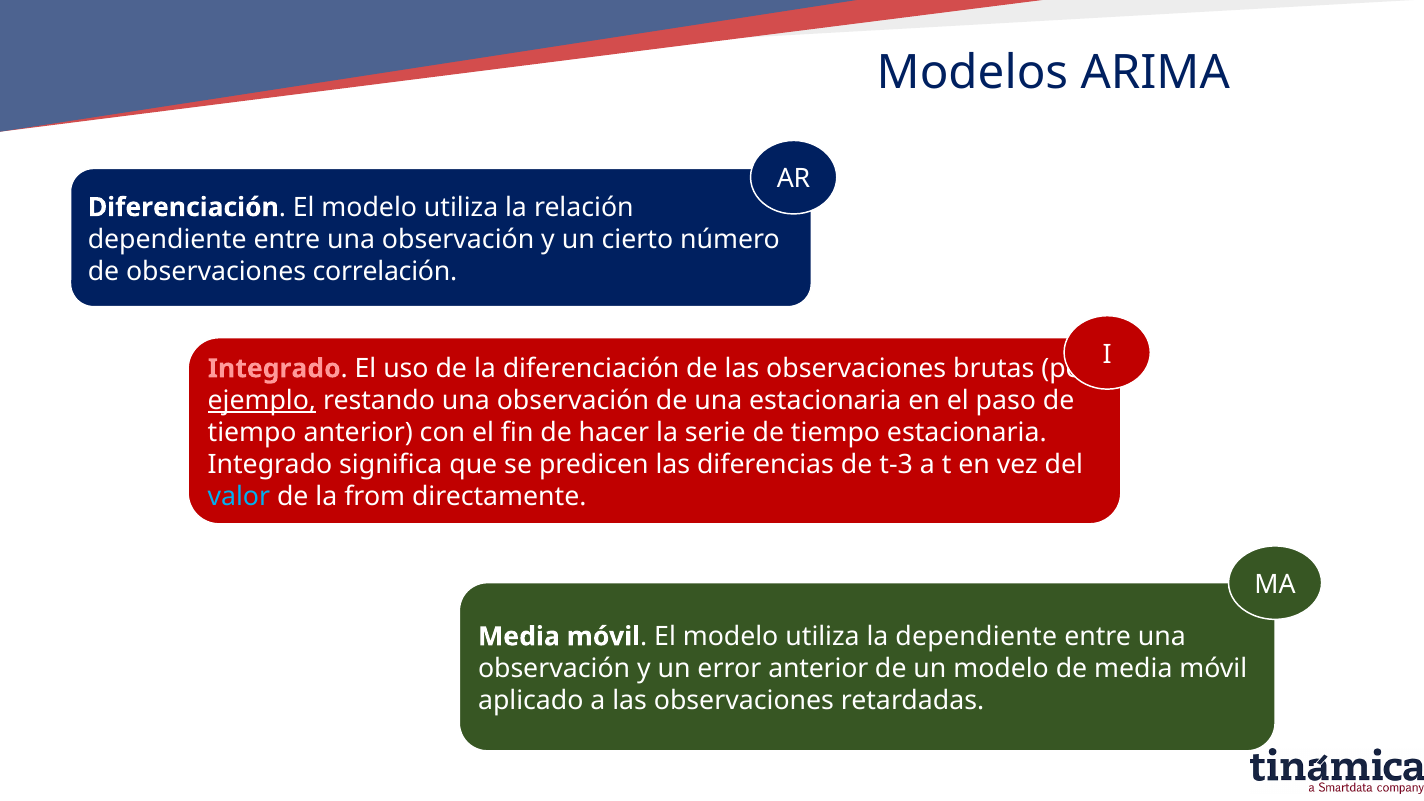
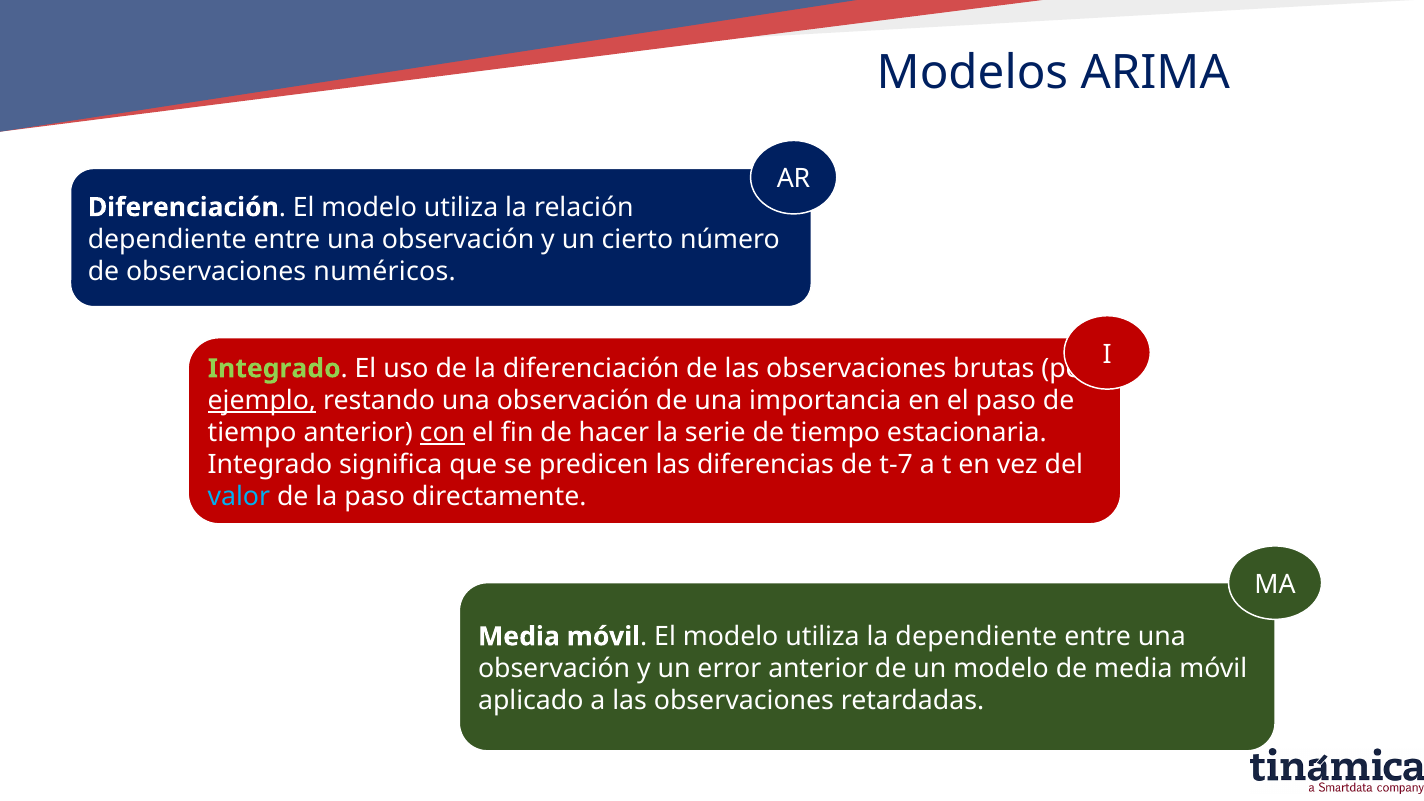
correlación: correlación -> numéricos
Integrado at (274, 369) colour: pink -> light green
una estacionaria: estacionaria -> importancia
con underline: none -> present
t-3: t-3 -> t-7
la from: from -> paso
